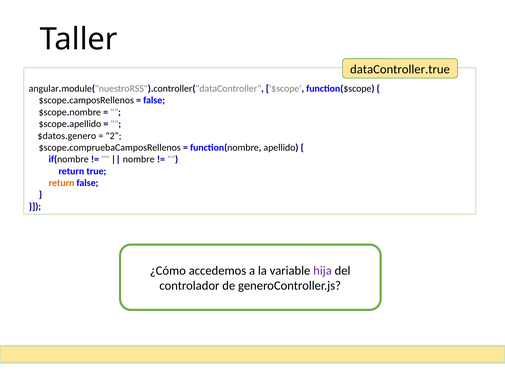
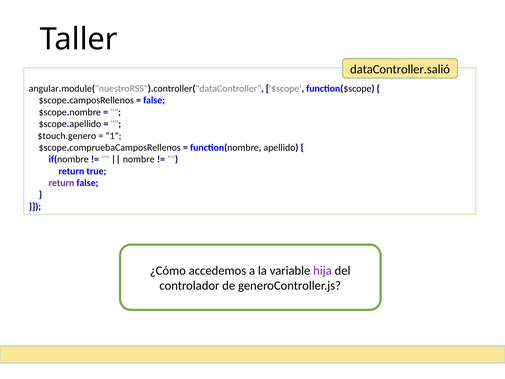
dataController.true: dataController.true -> dataController.salió
$datos.genero: $datos.genero -> $touch.genero
2: 2 -> 1
return at (61, 183) colour: orange -> purple
